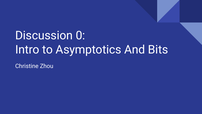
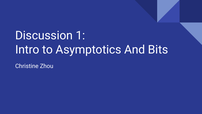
0: 0 -> 1
